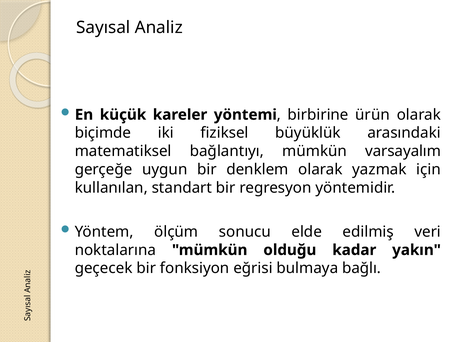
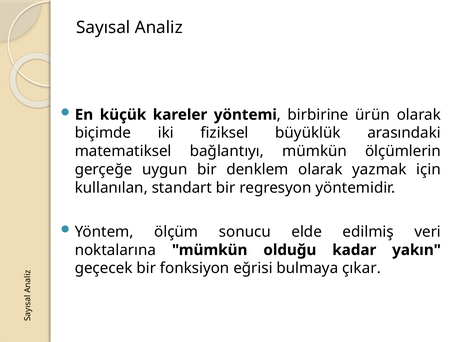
varsayalım: varsayalım -> ölçümlerin
bağlı: bağlı -> çıkar
